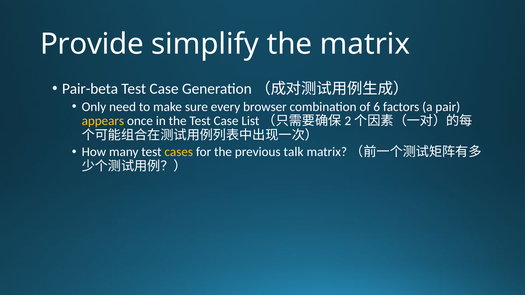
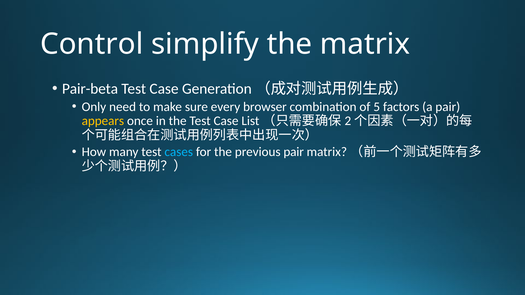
Provide: Provide -> Control
6: 6 -> 5
cases colour: yellow -> light blue
previous talk: talk -> pair
